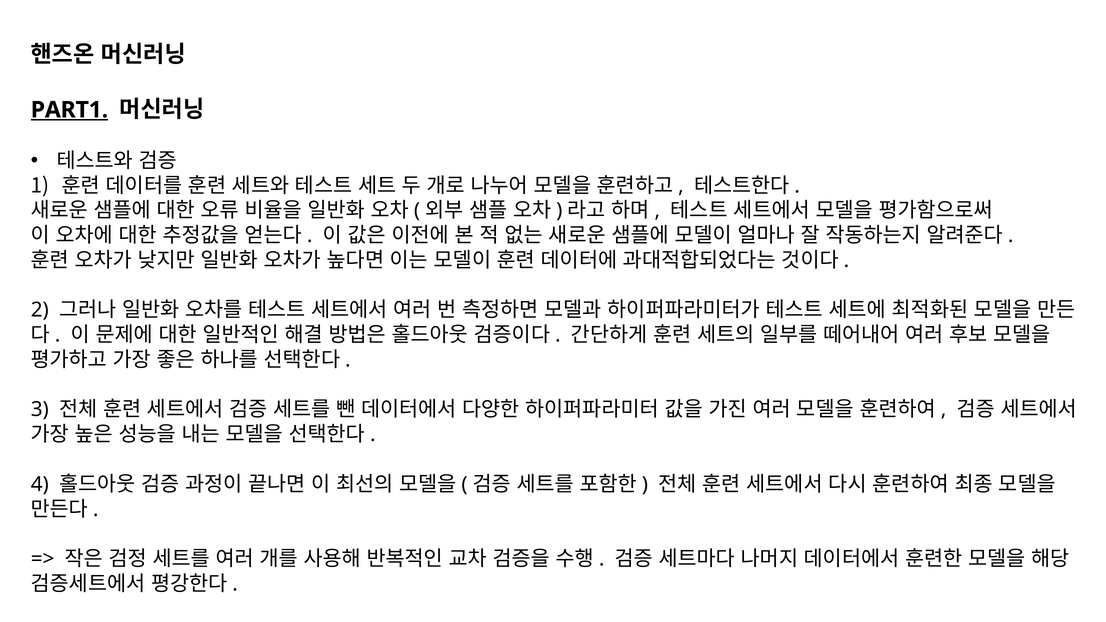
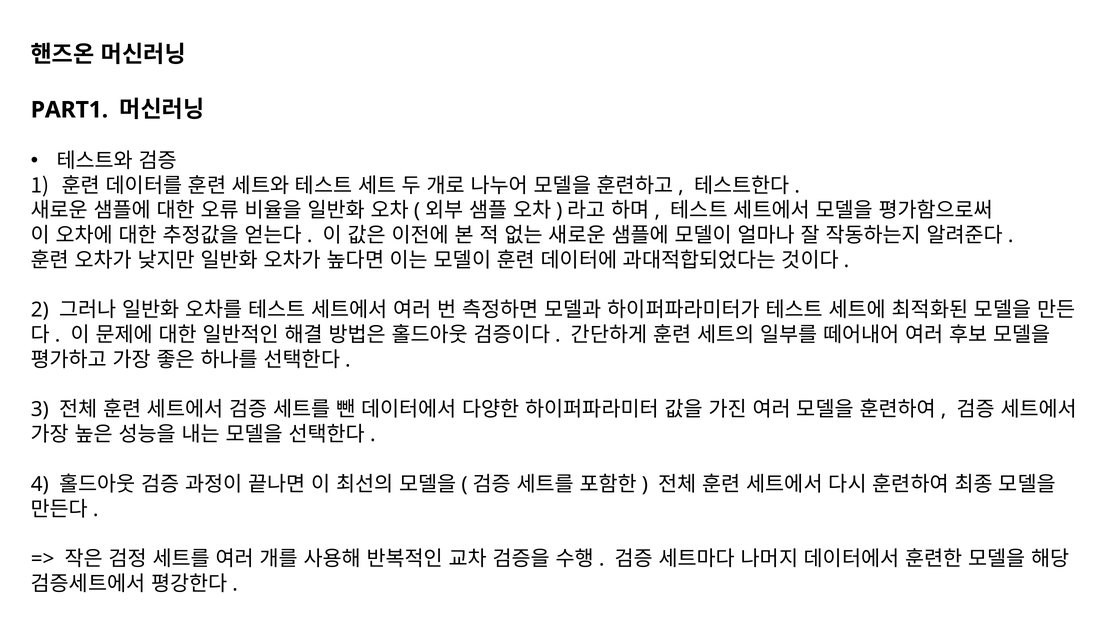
PART1 underline: present -> none
